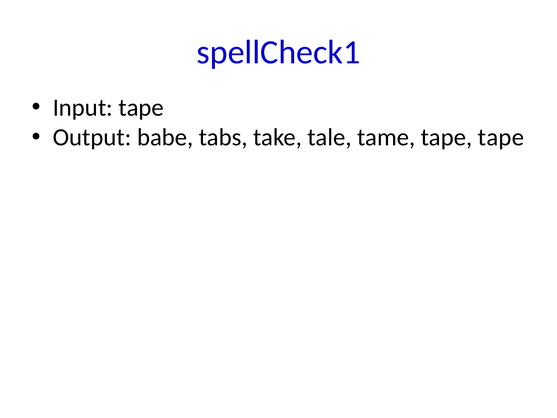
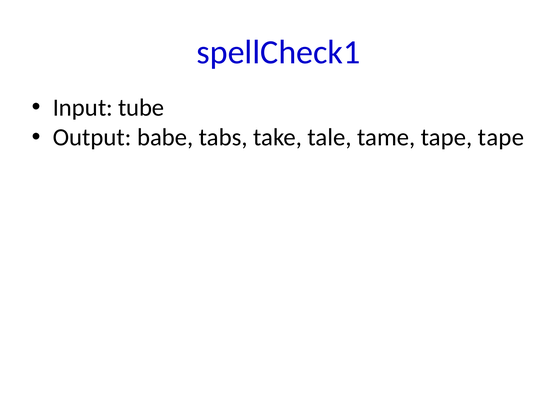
Input tape: tape -> tube
